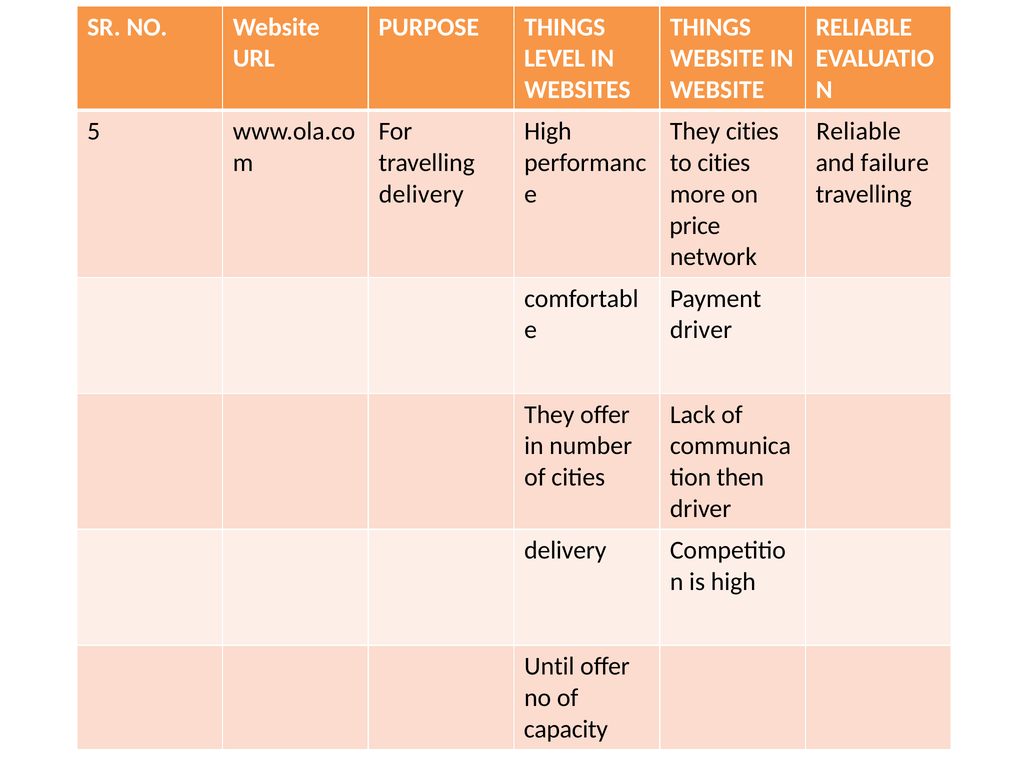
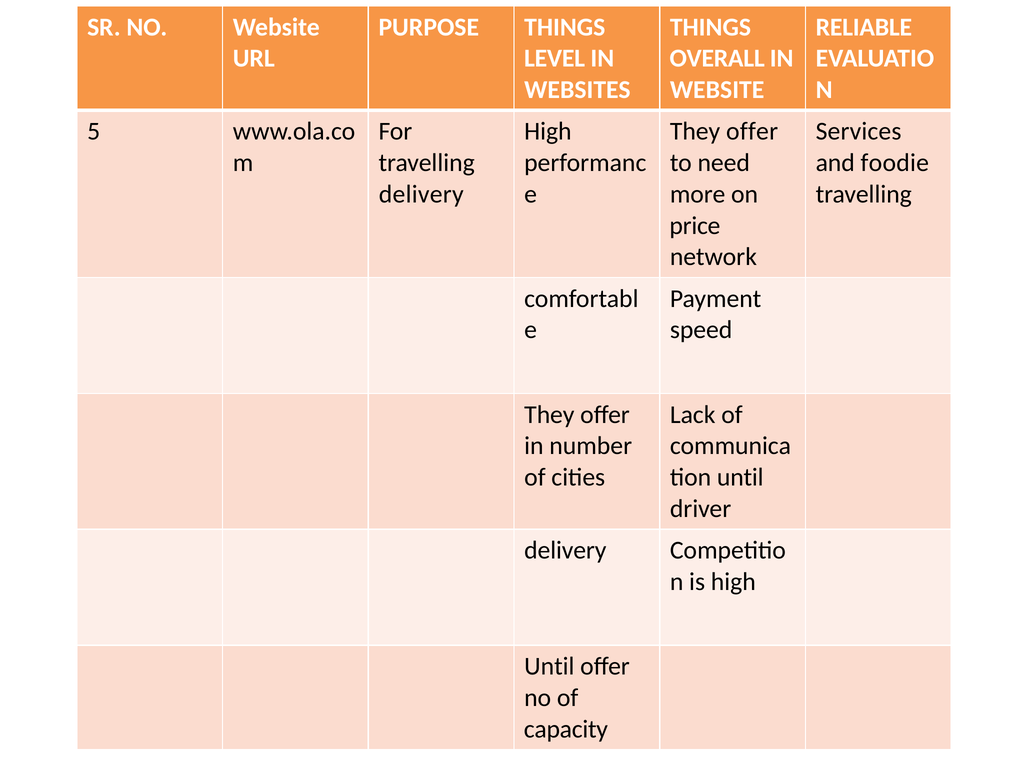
WEBSITE at (717, 58): WEBSITE -> OVERALL
cities at (752, 131): cities -> offer
Reliable at (858, 131): Reliable -> Services
to cities: cities -> need
failure: failure -> foodie
driver at (701, 330): driver -> speed
then at (740, 477): then -> until
